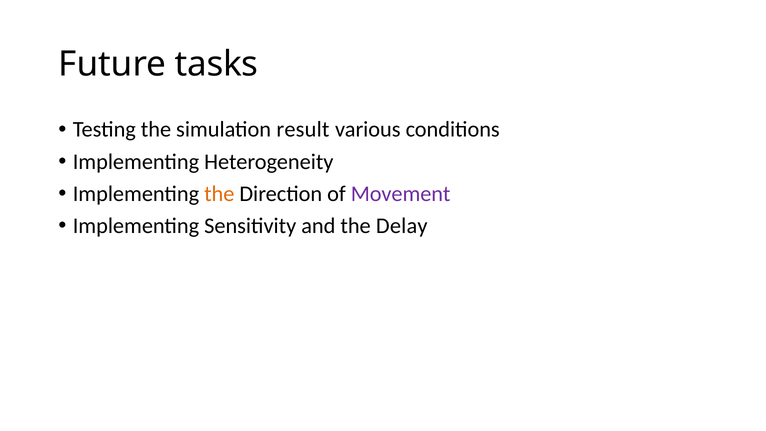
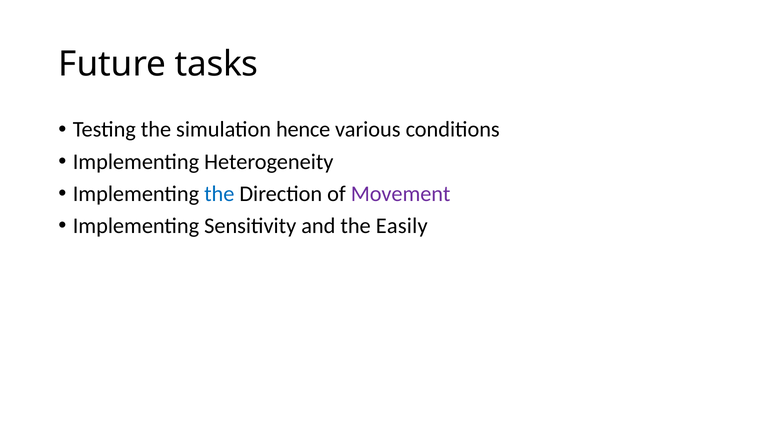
result: result -> hence
the at (219, 194) colour: orange -> blue
Delay: Delay -> Easily
